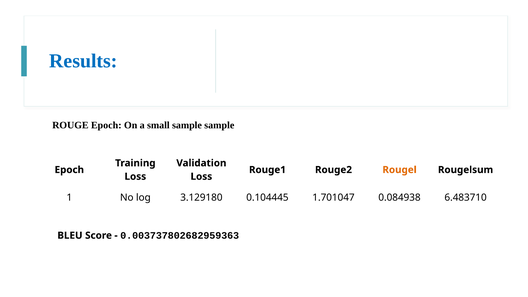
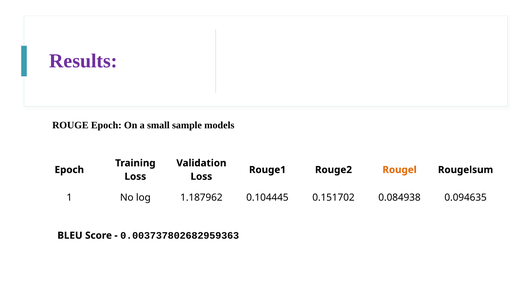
Results colour: blue -> purple
sample sample: sample -> models
3.129180: 3.129180 -> 1.187962
1.701047: 1.701047 -> 0.151702
6.483710: 6.483710 -> 0.094635
